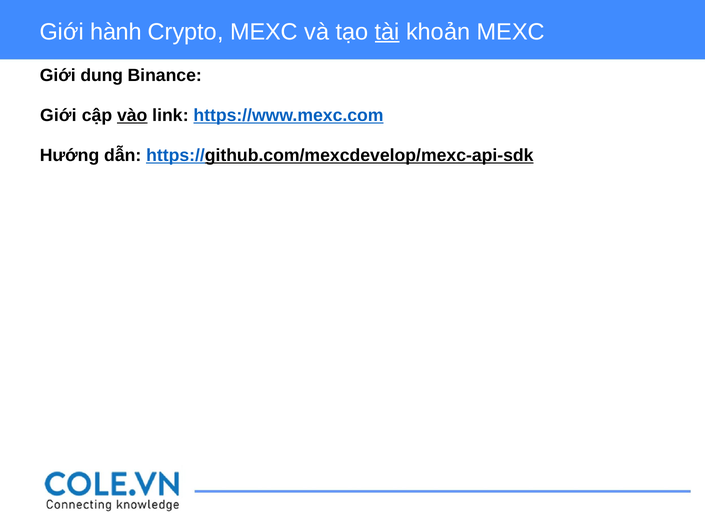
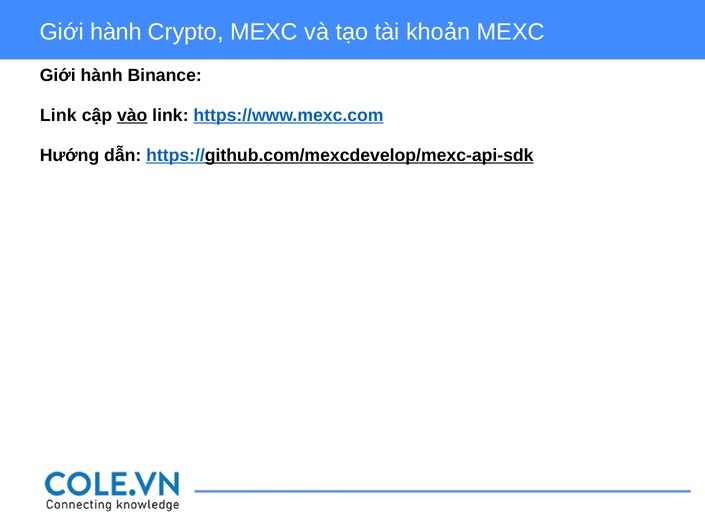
tài underline: present -> none
dung at (102, 75): dung -> hành
Giới at (58, 115): Giới -> Link
